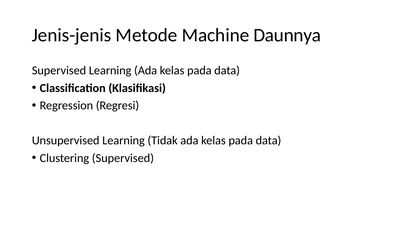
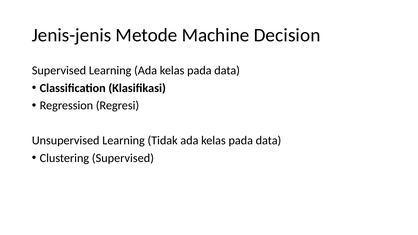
Daunnya: Daunnya -> Decision
